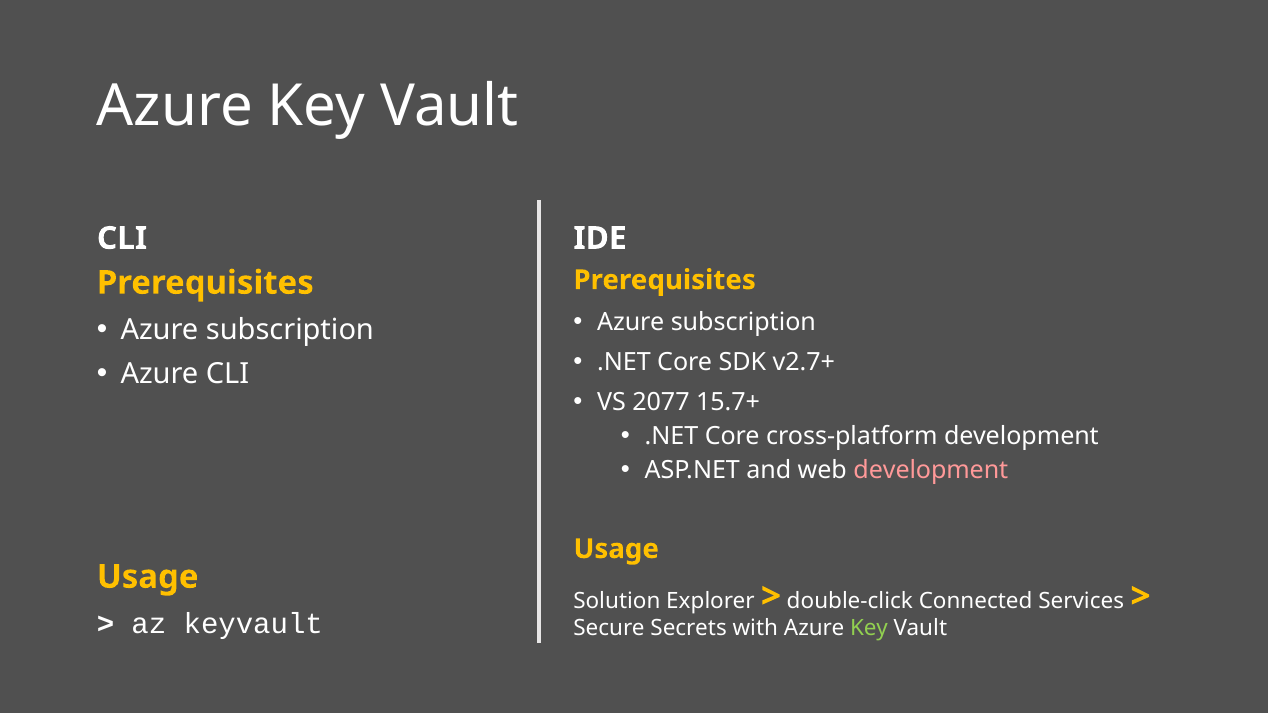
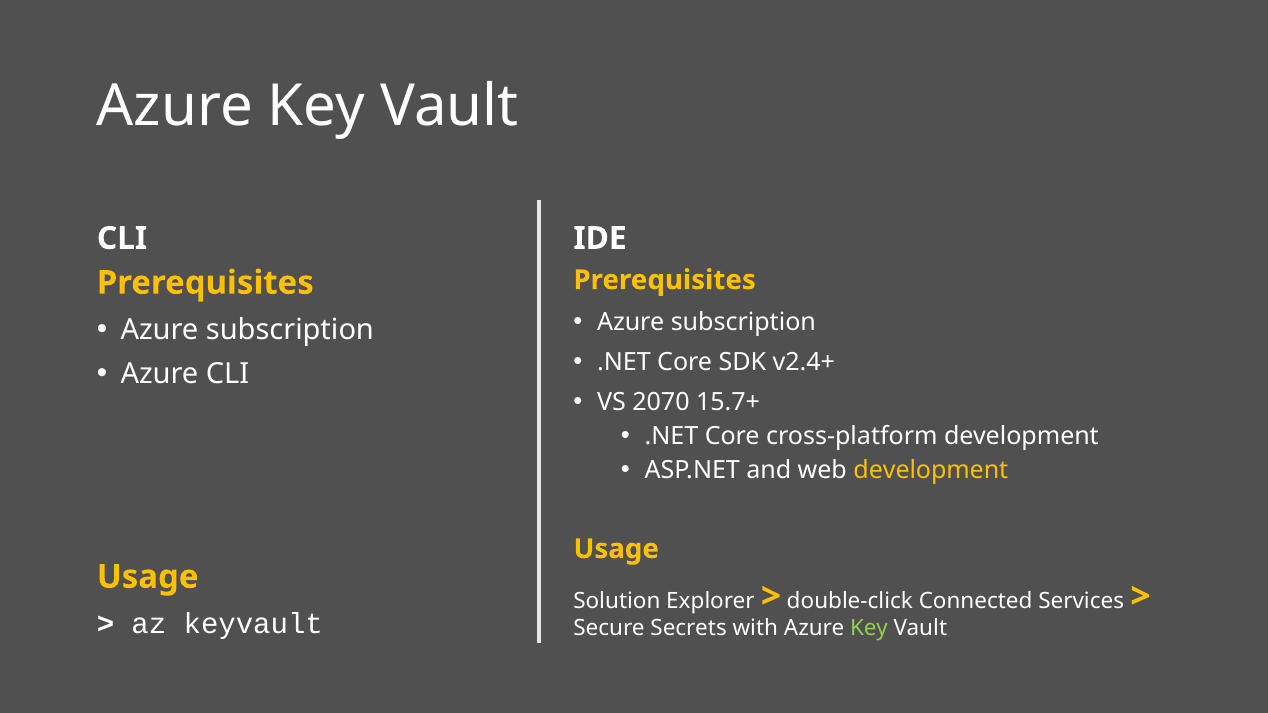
v2.7+: v2.7+ -> v2.4+
2077: 2077 -> 2070
development at (931, 470) colour: pink -> yellow
